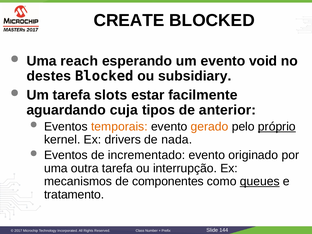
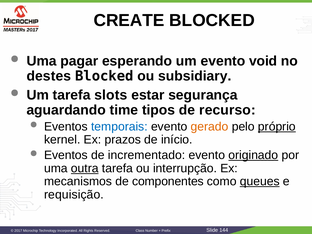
reach: reach -> pagar
facilmente: facilmente -> segurança
cuja: cuja -> time
anterior: anterior -> recurso
temporais colour: orange -> blue
drivers: drivers -> prazos
nada: nada -> início
originado underline: none -> present
outra underline: none -> present
tratamento: tratamento -> requisição
